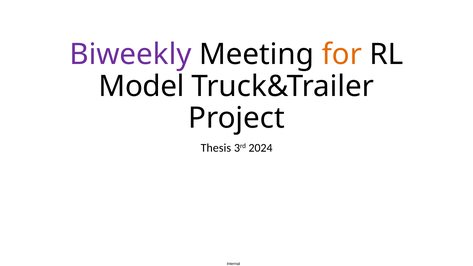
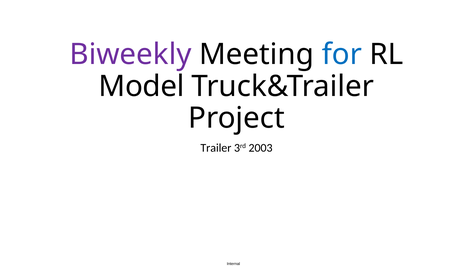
for colour: orange -> blue
Thesis: Thesis -> Trailer
2024: 2024 -> 2003
